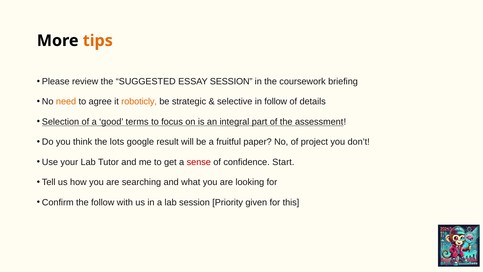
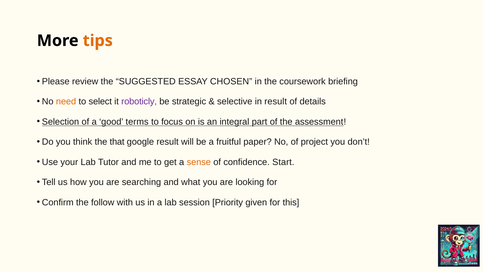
ESSAY SESSION: SESSION -> CHOSEN
agree: agree -> select
roboticly colour: orange -> purple
in follow: follow -> result
lots: lots -> that
sense colour: red -> orange
